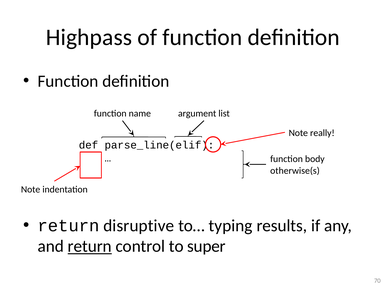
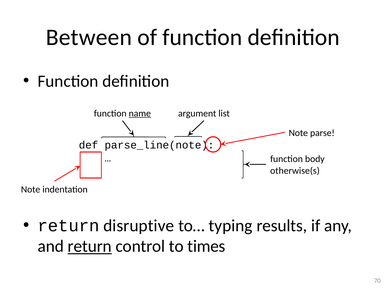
Highpass: Highpass -> Between
name underline: none -> present
really: really -> parse
parse_line(elif: parse_line(elif -> parse_line(note
super: super -> times
